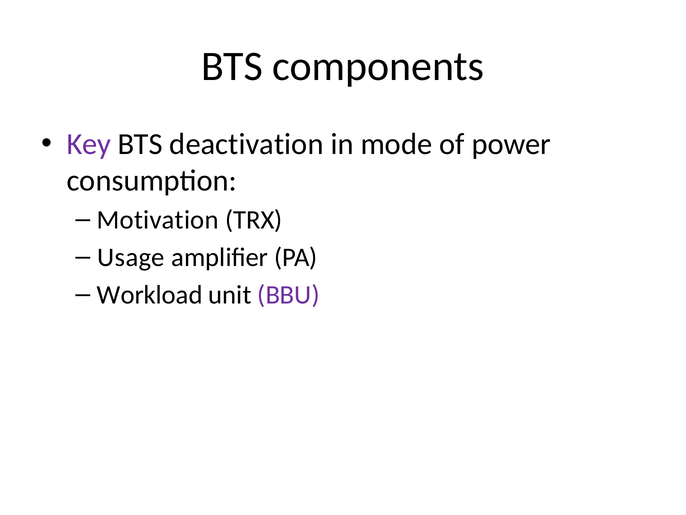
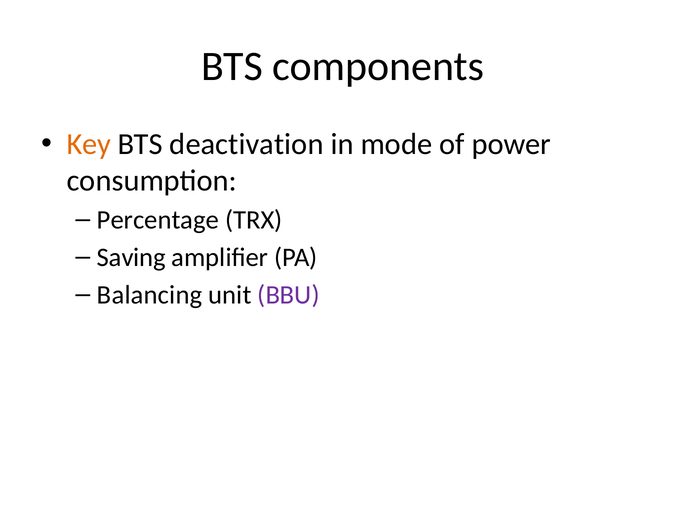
Key colour: purple -> orange
Motivation: Motivation -> Percentage
Usage: Usage -> Saving
Workload: Workload -> Balancing
